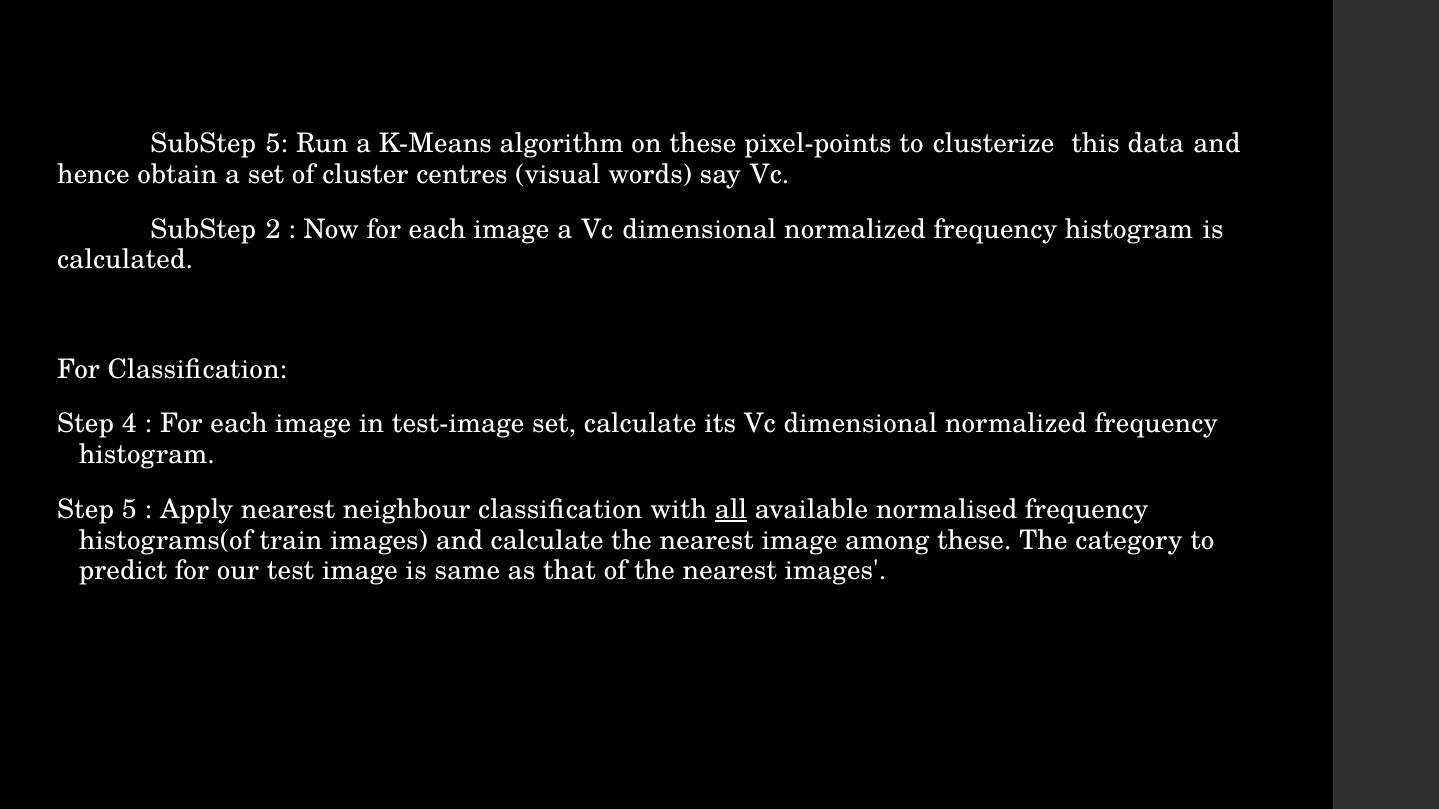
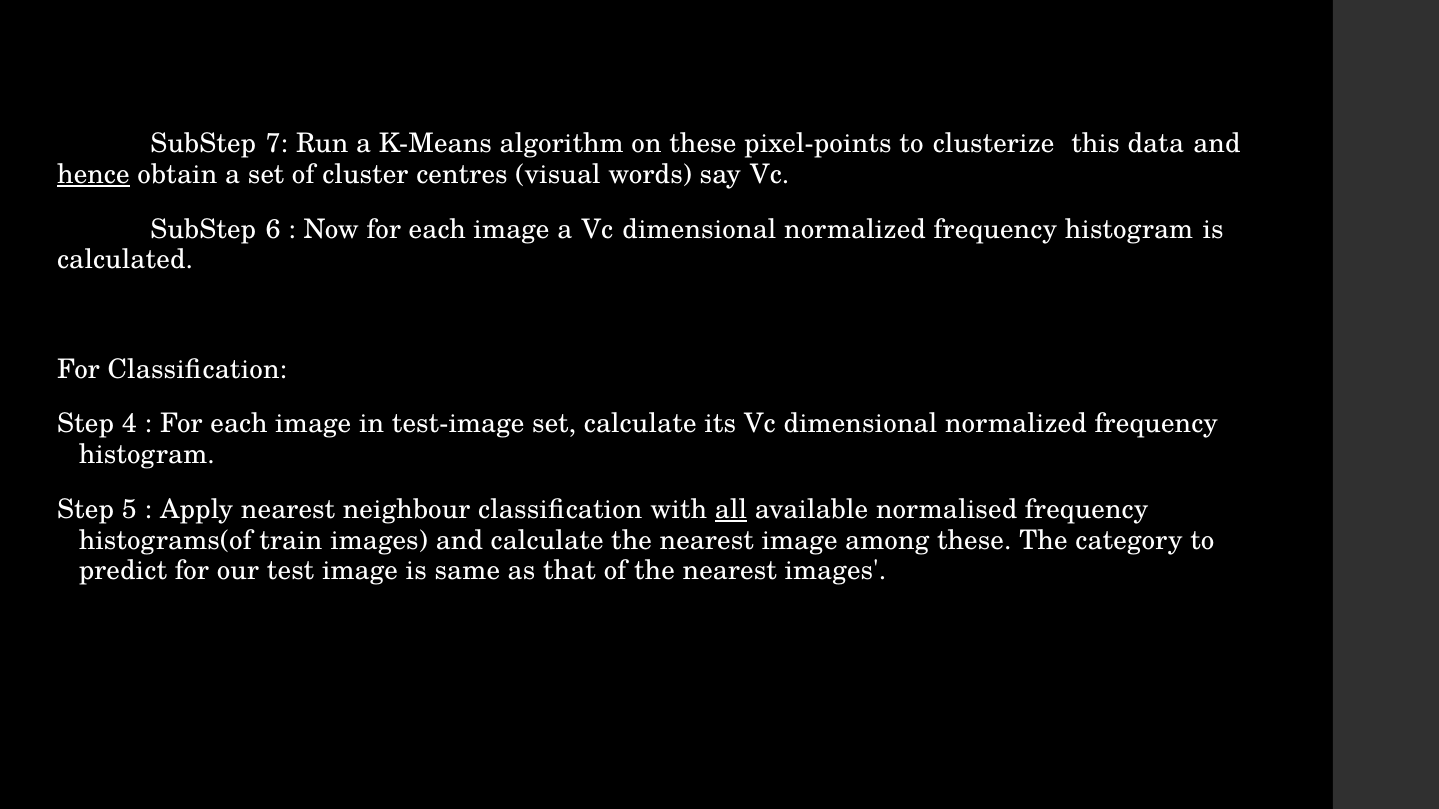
SubStep 5: 5 -> 7
hence underline: none -> present
2: 2 -> 6
